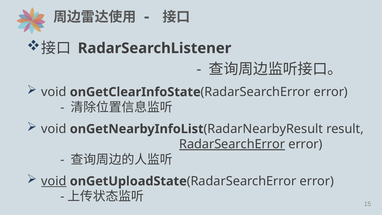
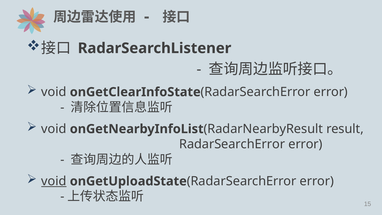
RadarSearchError at (232, 144) underline: present -> none
